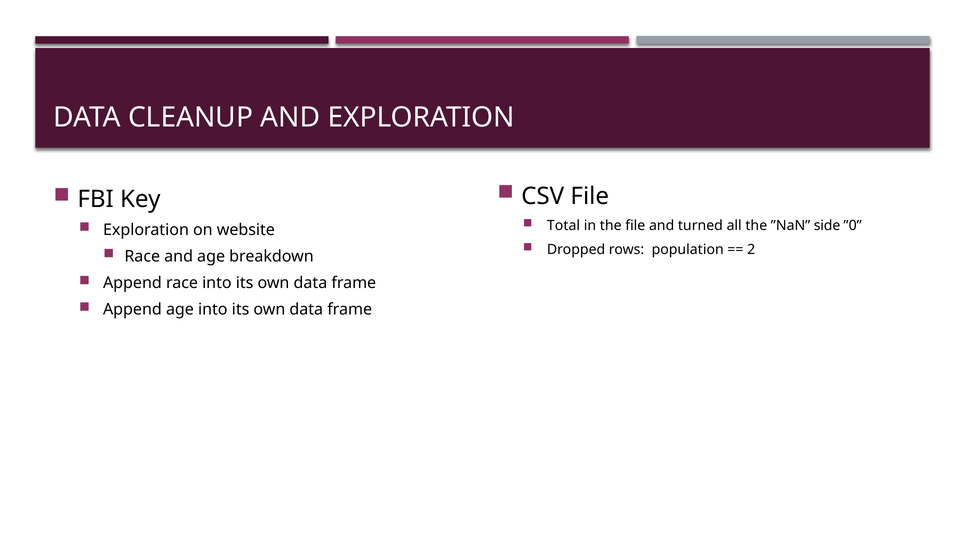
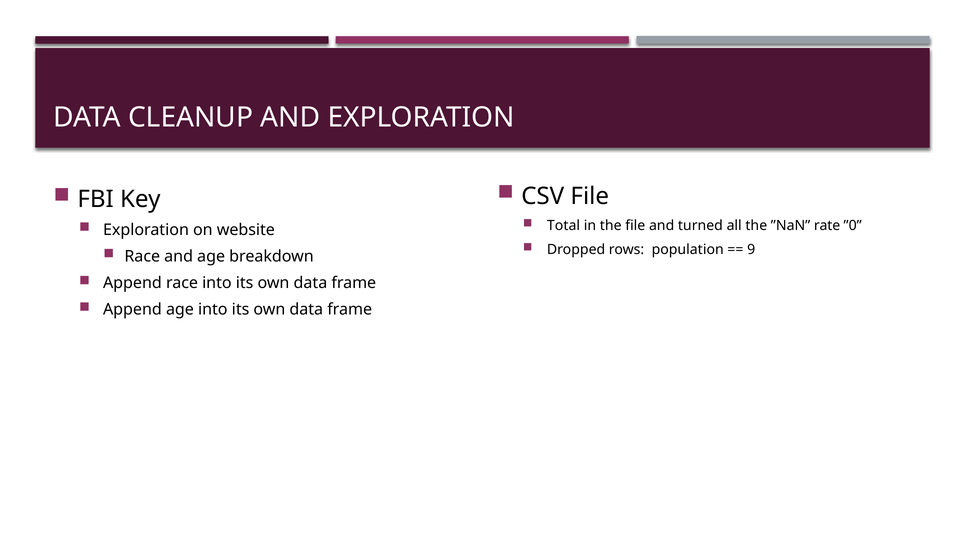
side: side -> rate
2: 2 -> 9
